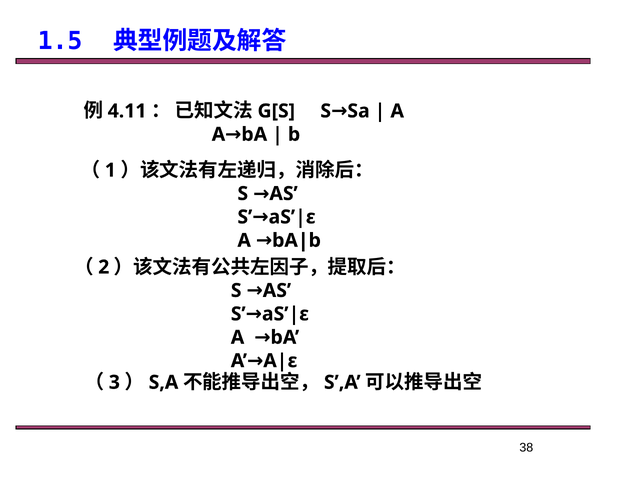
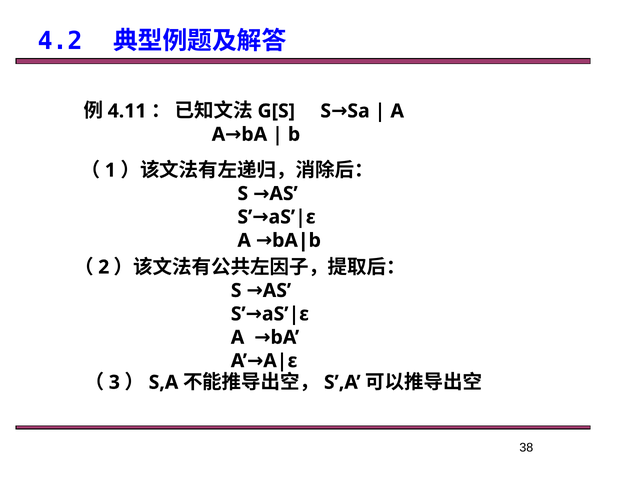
1.5: 1.5 -> 4.2
